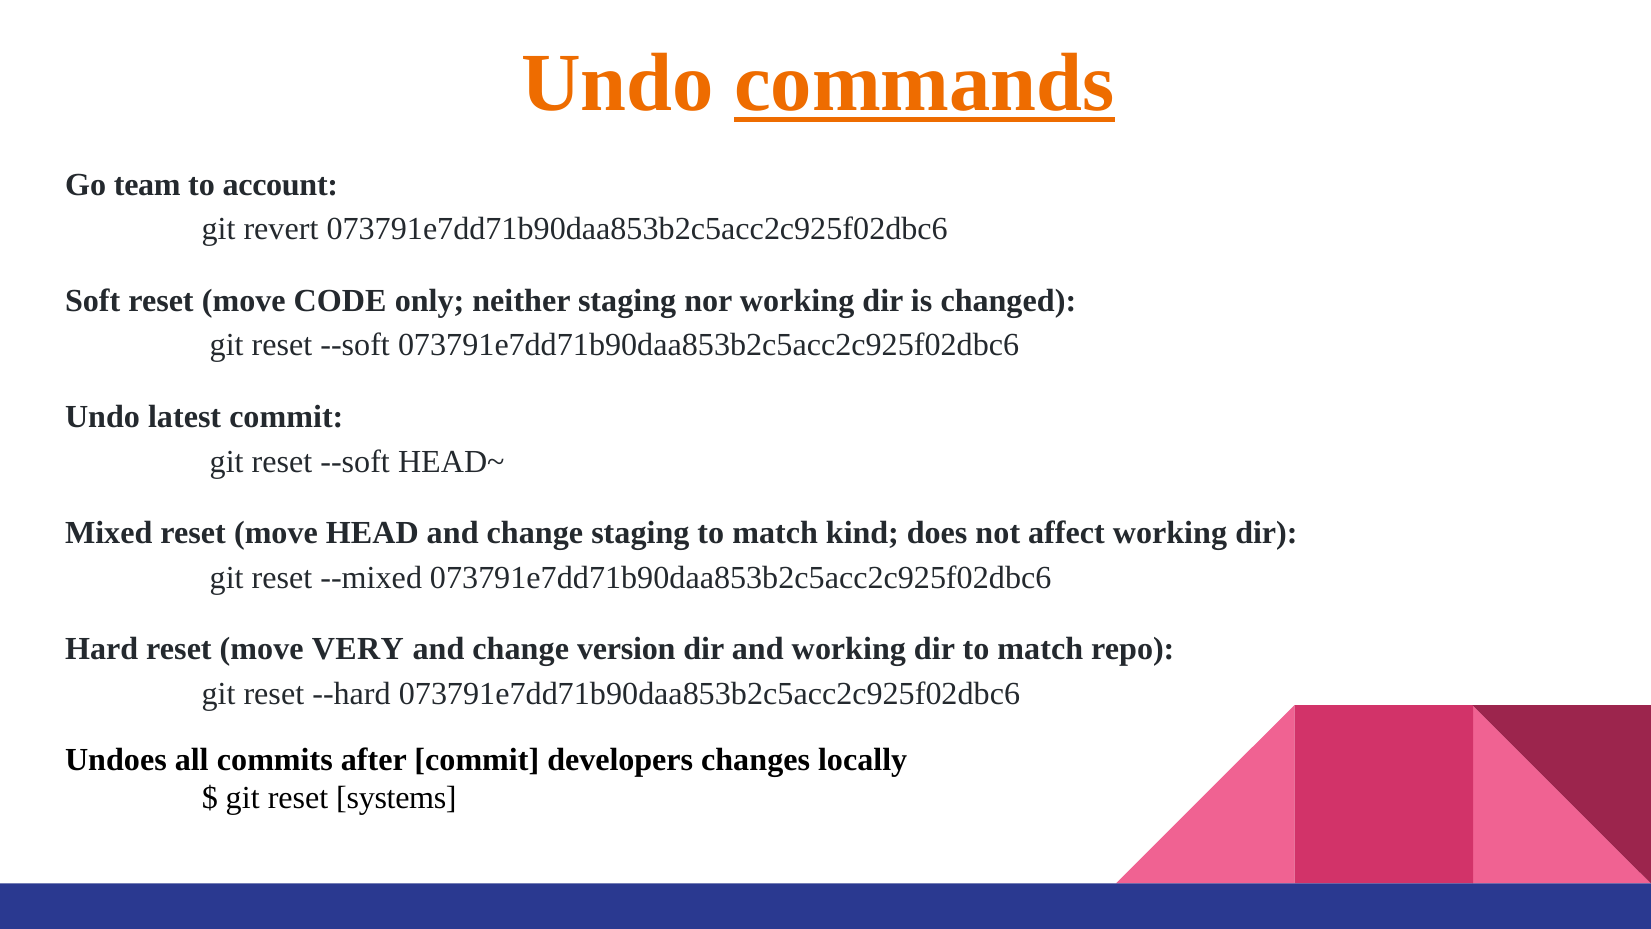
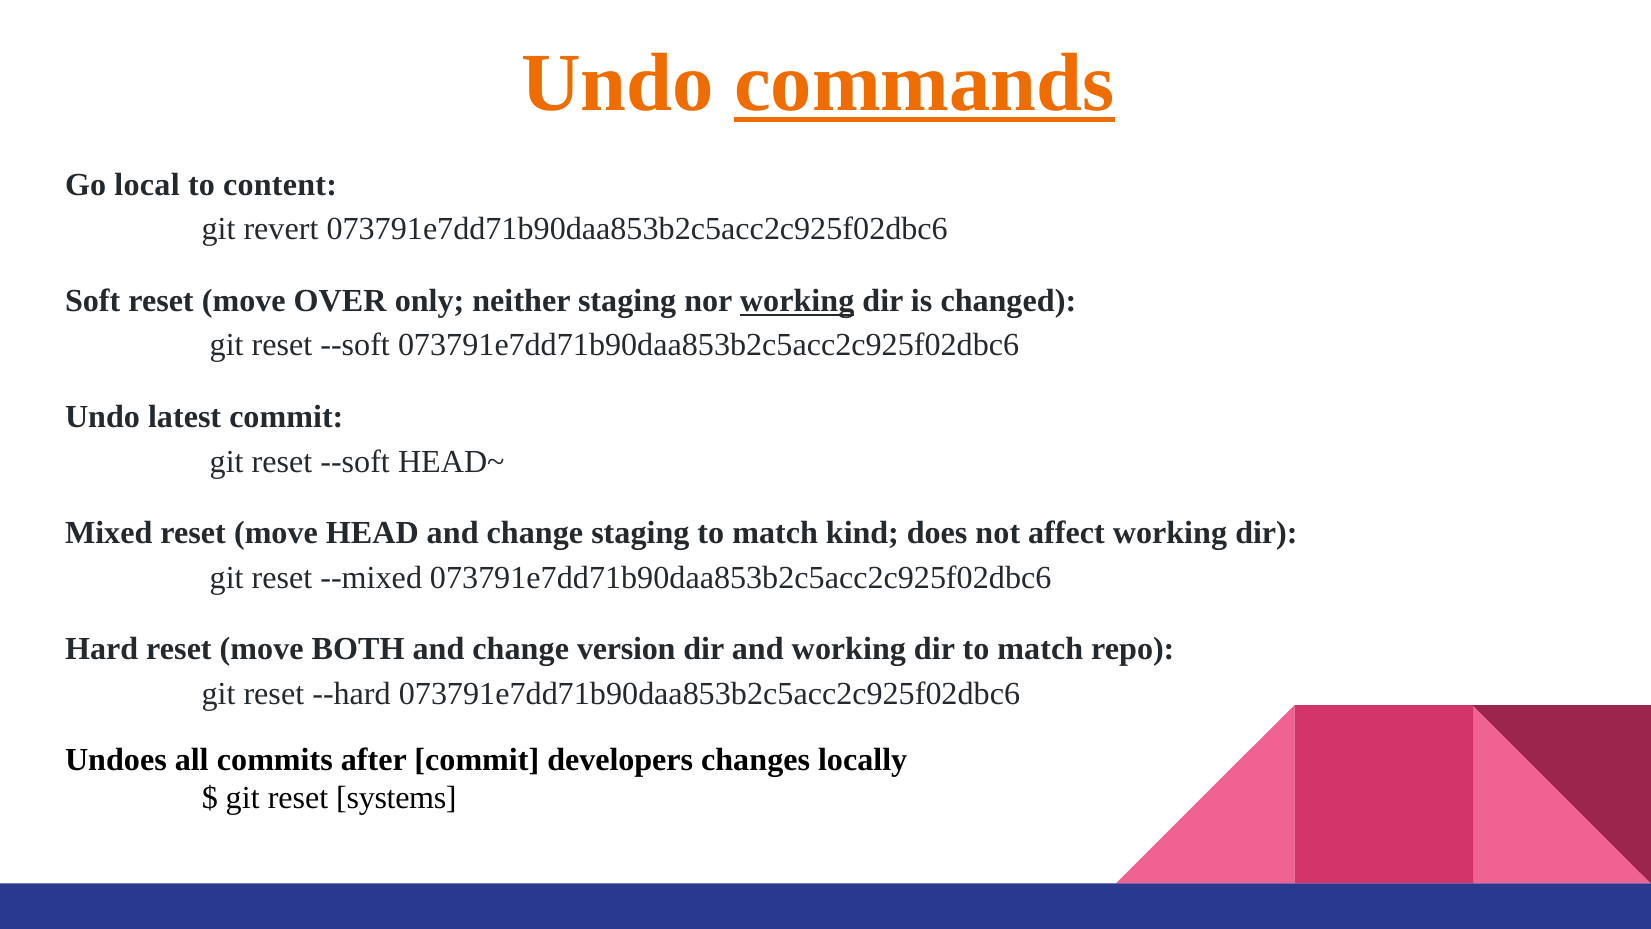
team: team -> local
account: account -> content
CODE: CODE -> OVER
working at (797, 301) underline: none -> present
VERY: VERY -> BOTH
